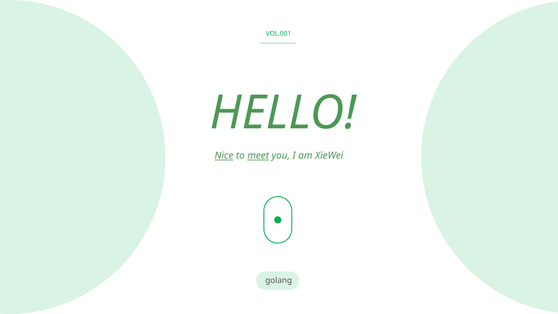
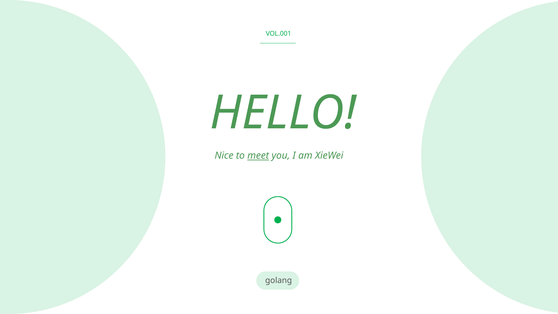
Nice underline: present -> none
